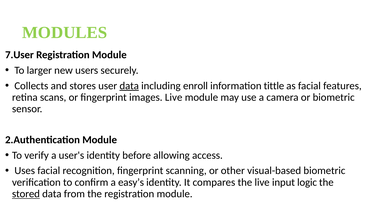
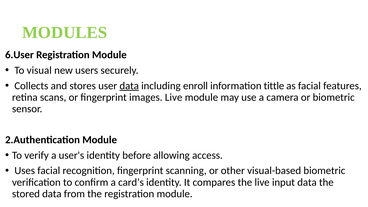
7.User: 7.User -> 6.User
larger: larger -> visual
easy’s: easy’s -> card’s
input logic: logic -> data
stored underline: present -> none
